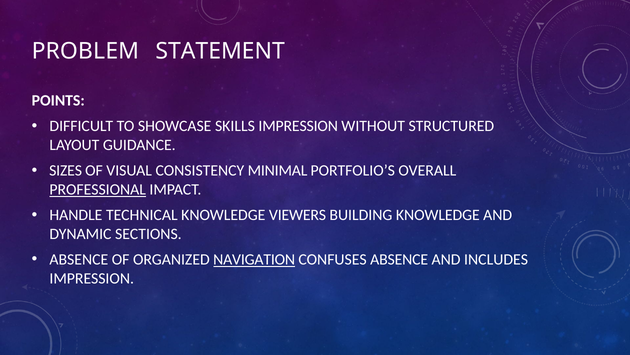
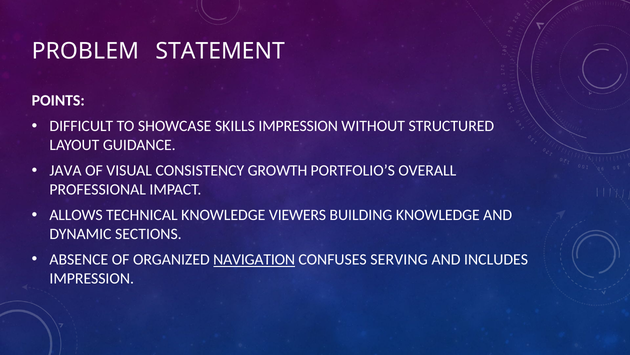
SIZES: SIZES -> JAVA
MINIMAL: MINIMAL -> GROWTH
PROFESSIONAL underline: present -> none
HANDLE: HANDLE -> ALLOWS
CONFUSES ABSENCE: ABSENCE -> SERVING
